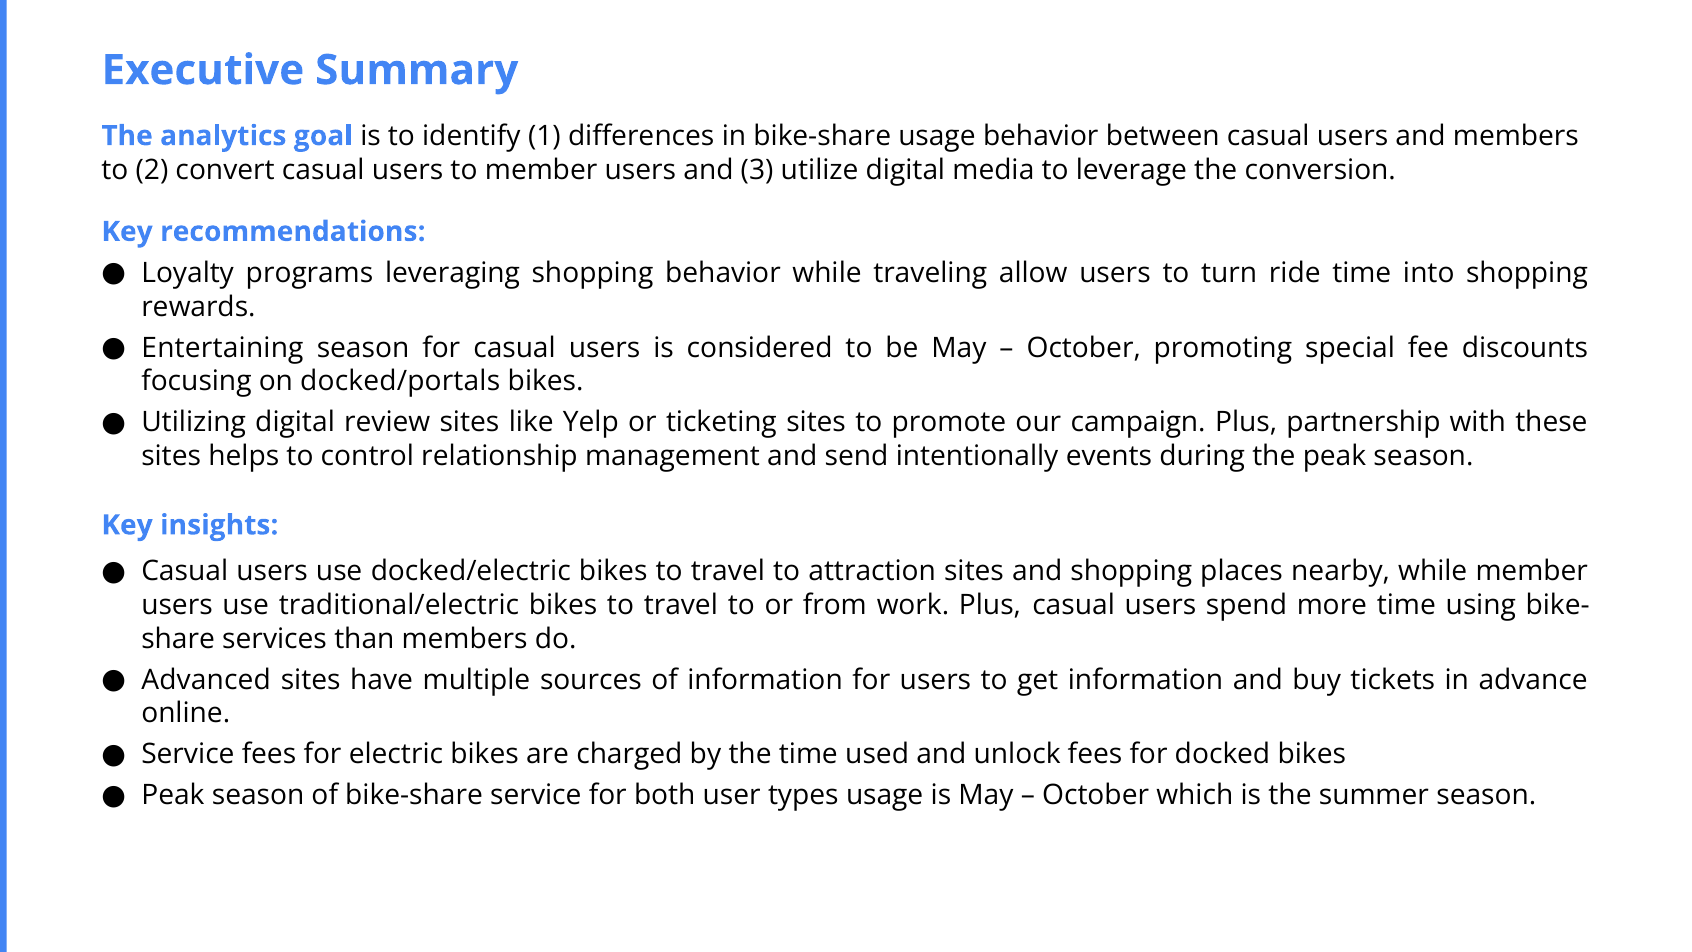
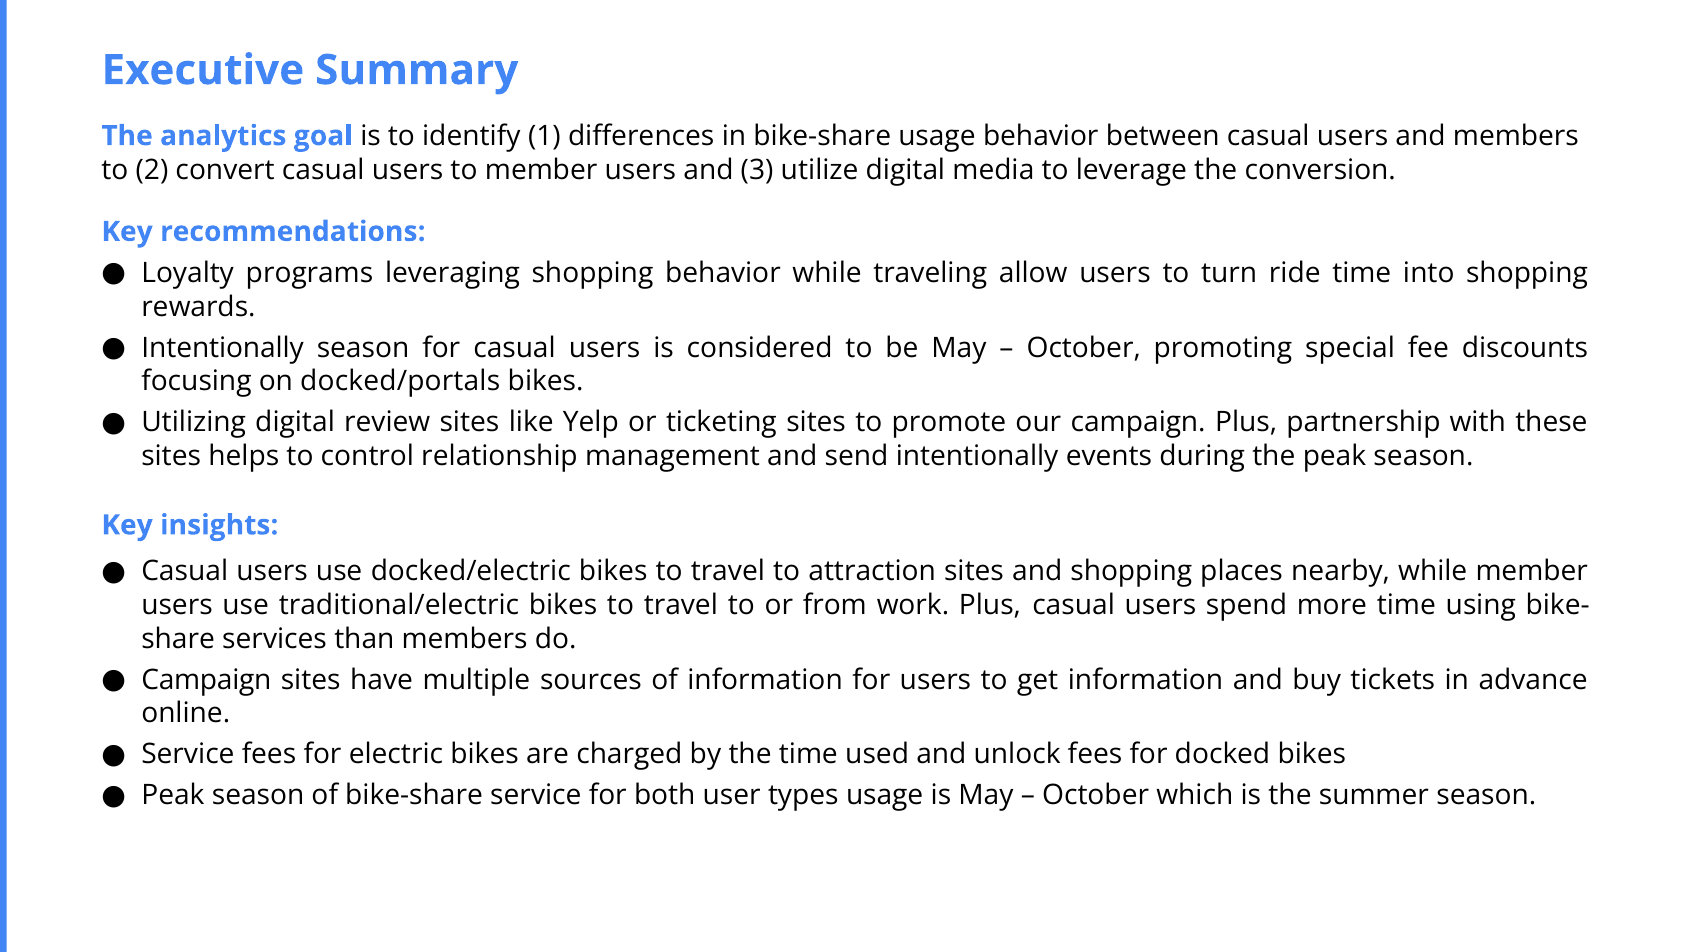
Entertaining at (222, 348): Entertaining -> Intentionally
Advanced at (206, 680): Advanced -> Campaign
